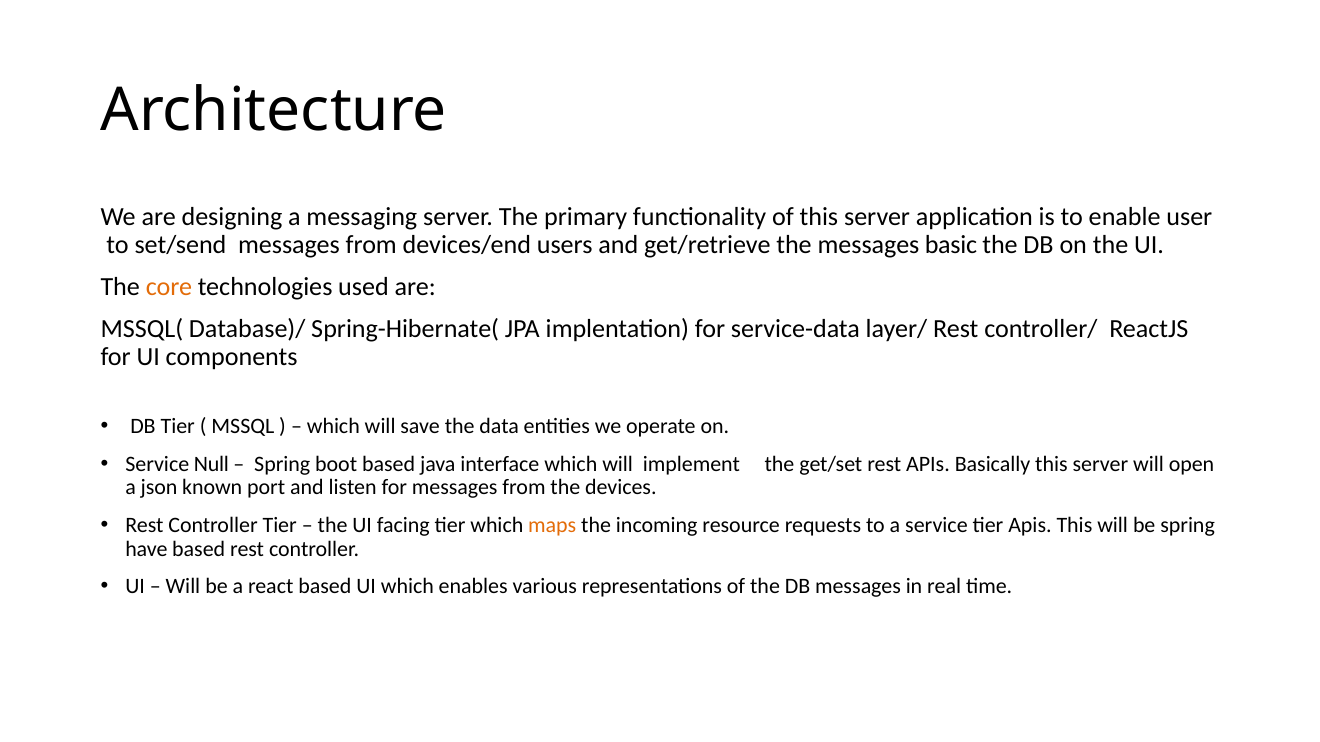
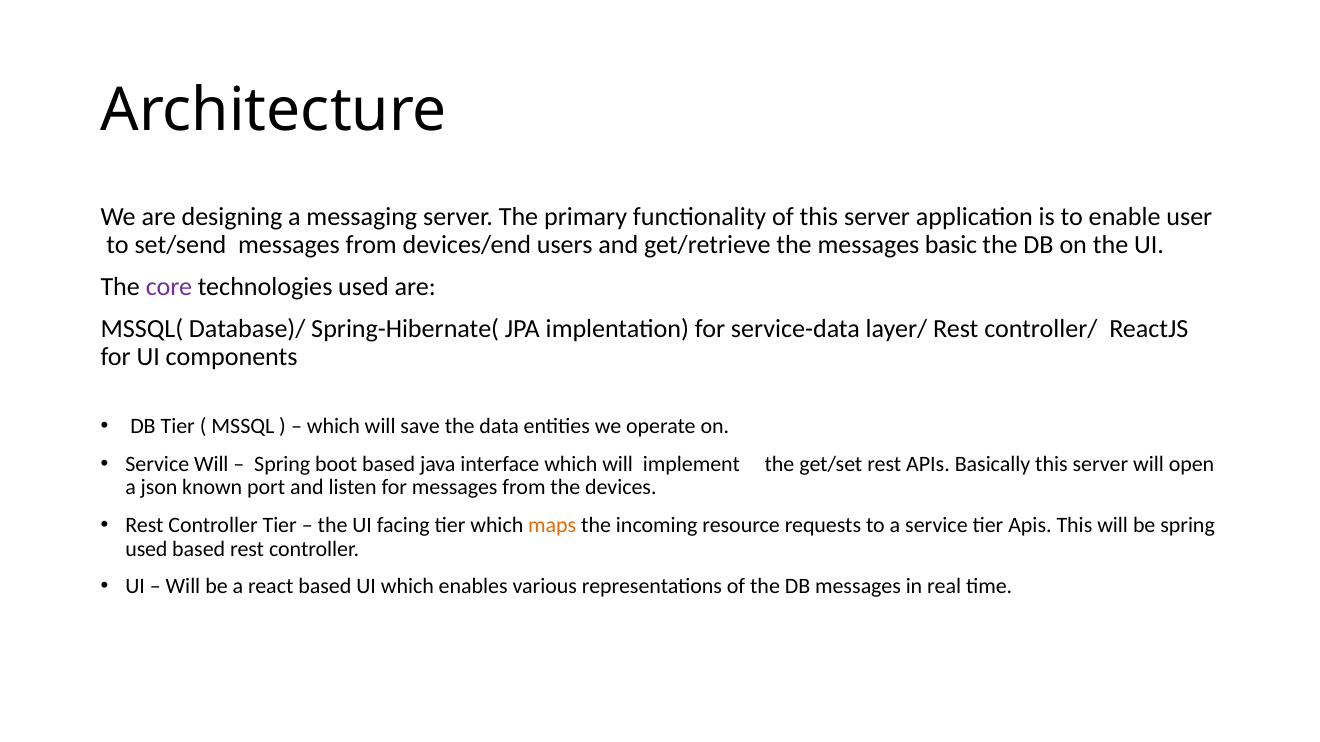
core colour: orange -> purple
Service Null: Null -> Will
have at (146, 549): have -> used
